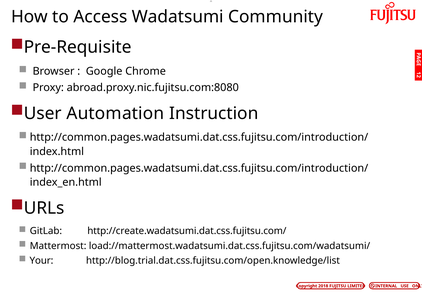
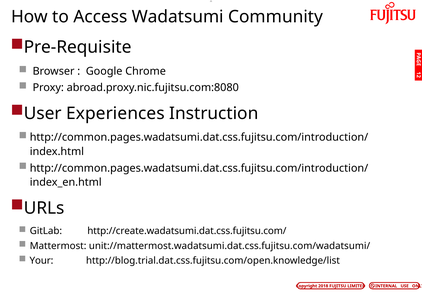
Automation: Automation -> Experiences
load://mattermost.wadatsumi.dat.css.fujitsu.com/wadatsumi/: load://mattermost.wadatsumi.dat.css.fujitsu.com/wadatsumi/ -> unit://mattermost.wadatsumi.dat.css.fujitsu.com/wadatsumi/
